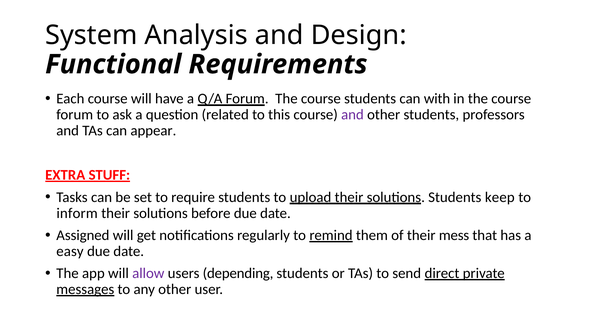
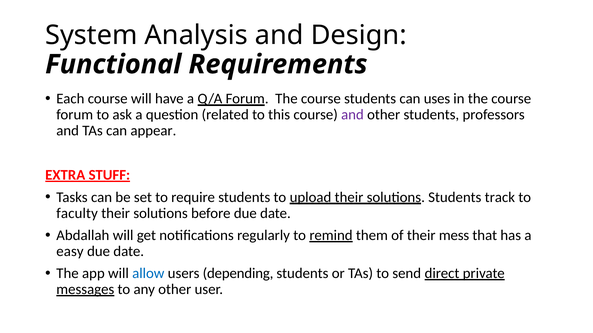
with: with -> uses
keep: keep -> track
inform: inform -> faculty
Assigned: Assigned -> Abdallah
allow colour: purple -> blue
